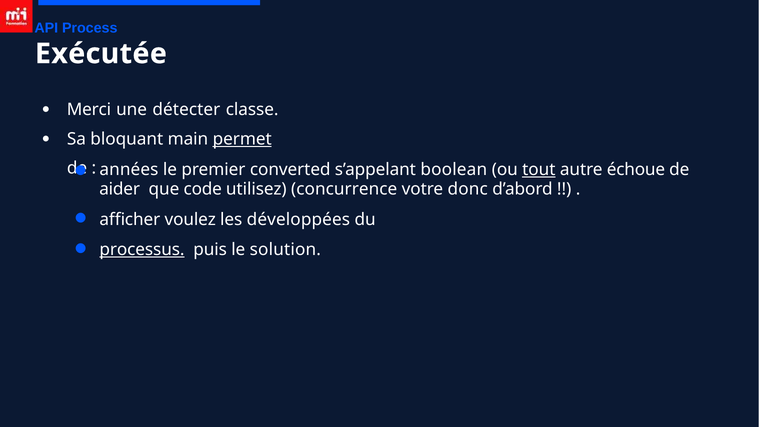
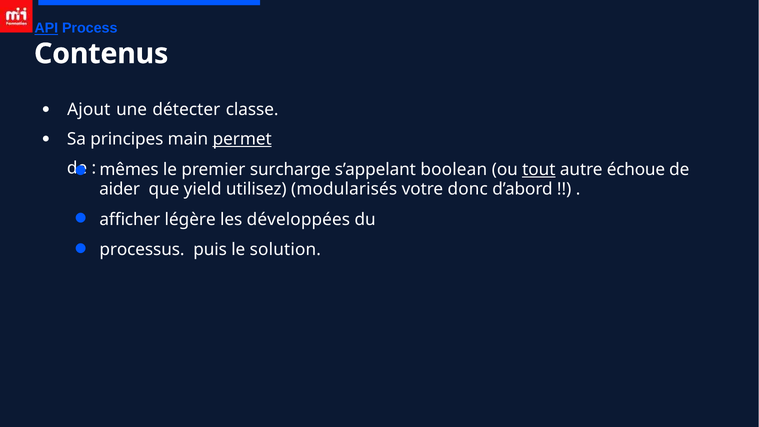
API underline: none -> present
Exécutée: Exécutée -> Contenus
Merci: Merci -> Ajout
bloquant: bloquant -> principes
années: années -> mêmes
converted: converted -> surcharge
code: code -> yield
concurrence: concurrence -> modularisés
voulez: voulez -> légère
processus underline: present -> none
